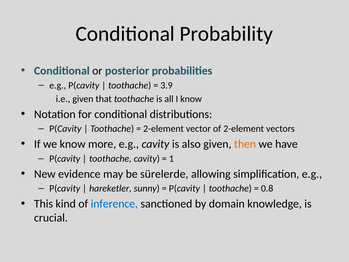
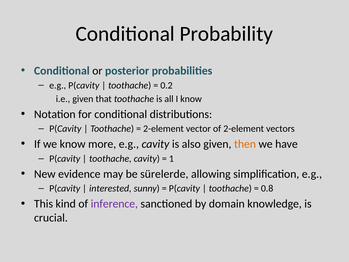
3.9: 3.9 -> 0.2
hareketler: hareketler -> interested
inference colour: blue -> purple
